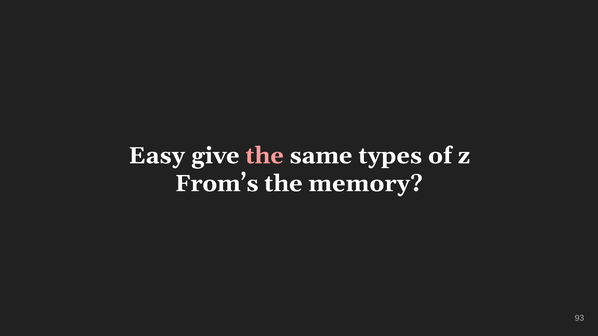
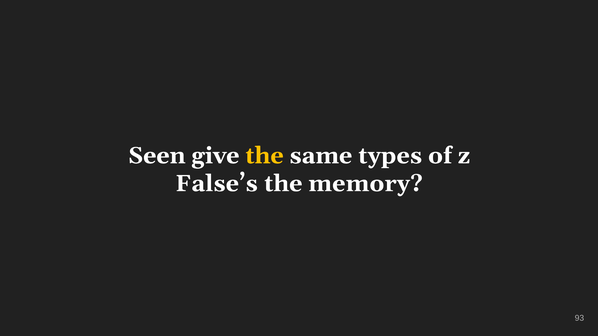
Easy: Easy -> Seen
the at (265, 156) colour: pink -> yellow
From’s: From’s -> False’s
